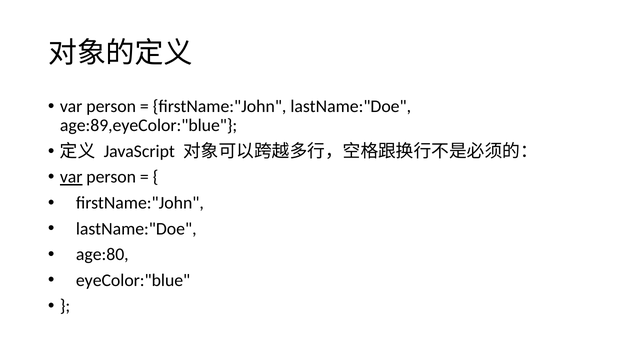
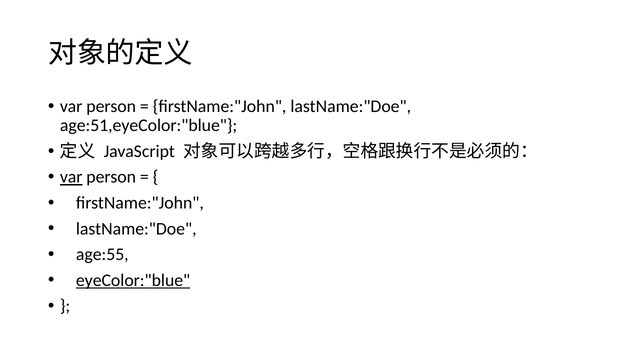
age:89,eyeColor:"blue: age:89,eyeColor:"blue -> age:51,eyeColor:"blue
age:80: age:80 -> age:55
eyeColor:"blue underline: none -> present
